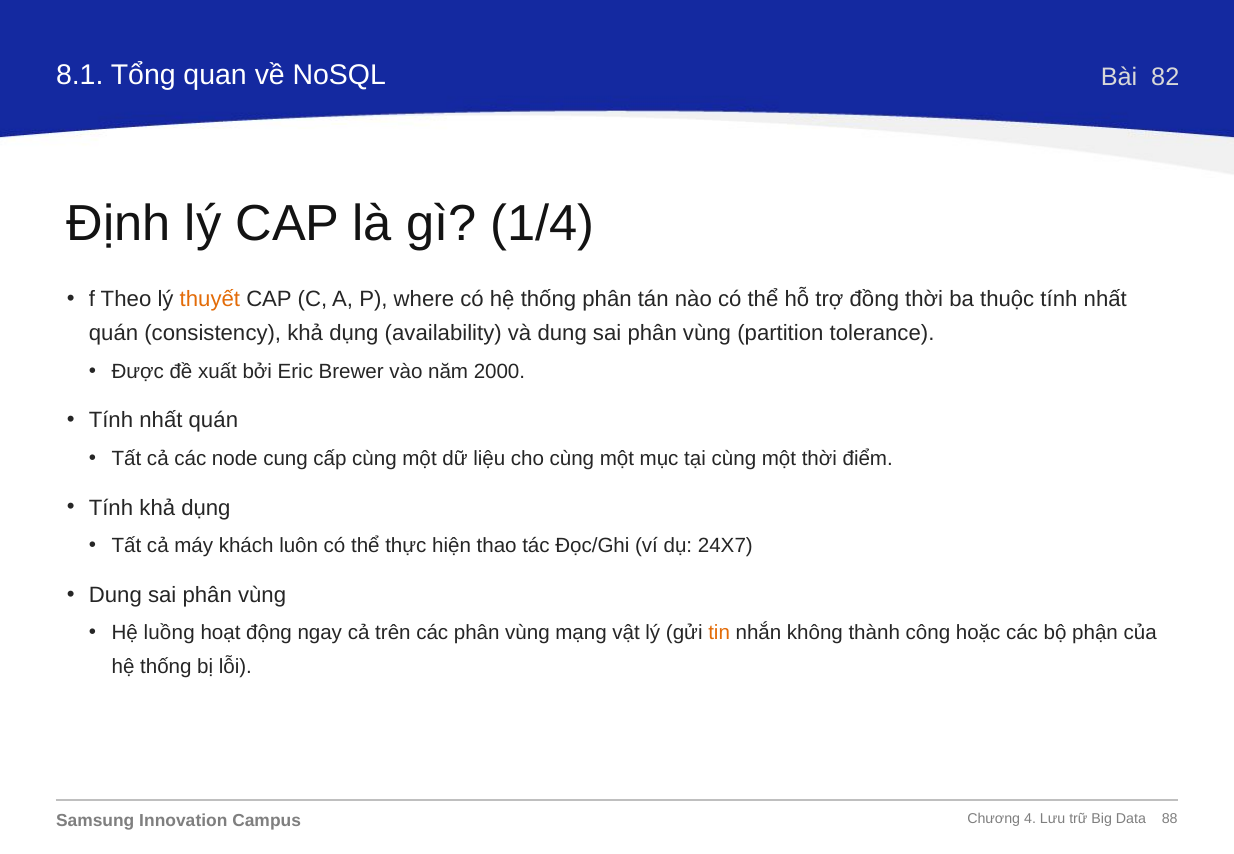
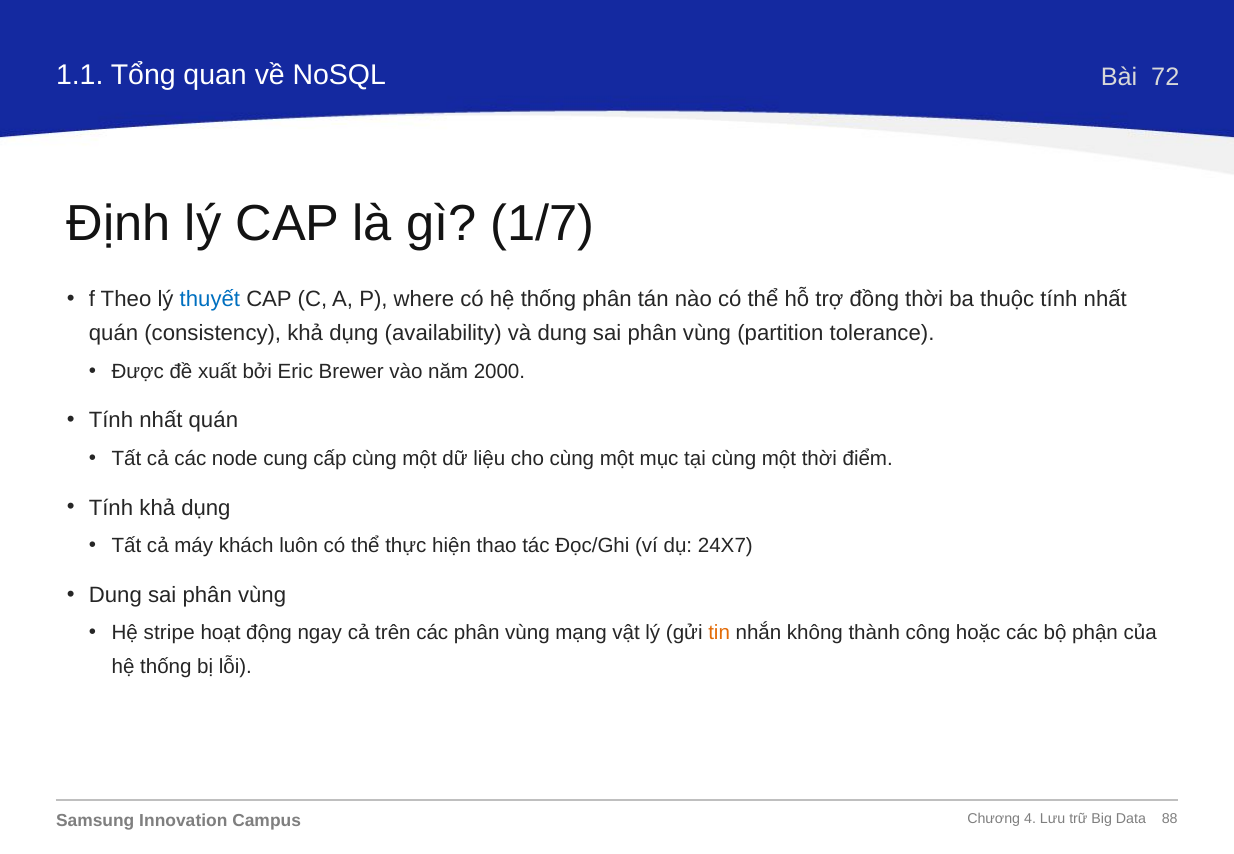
8.1: 8.1 -> 1.1
82: 82 -> 72
1/4: 1/4 -> 1/7
thuyết colour: orange -> blue
luồng: luồng -> stripe
